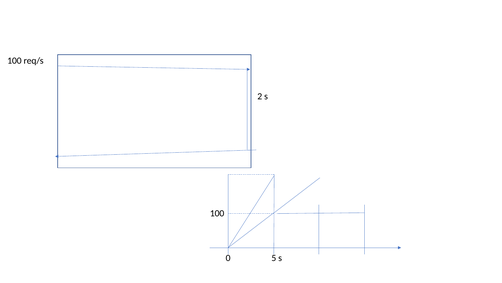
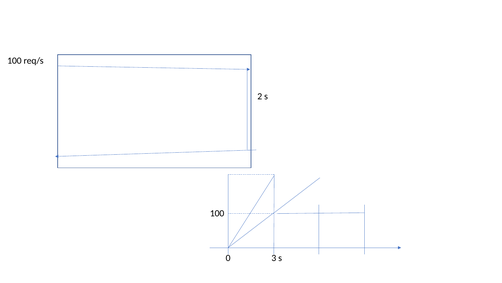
5: 5 -> 3
